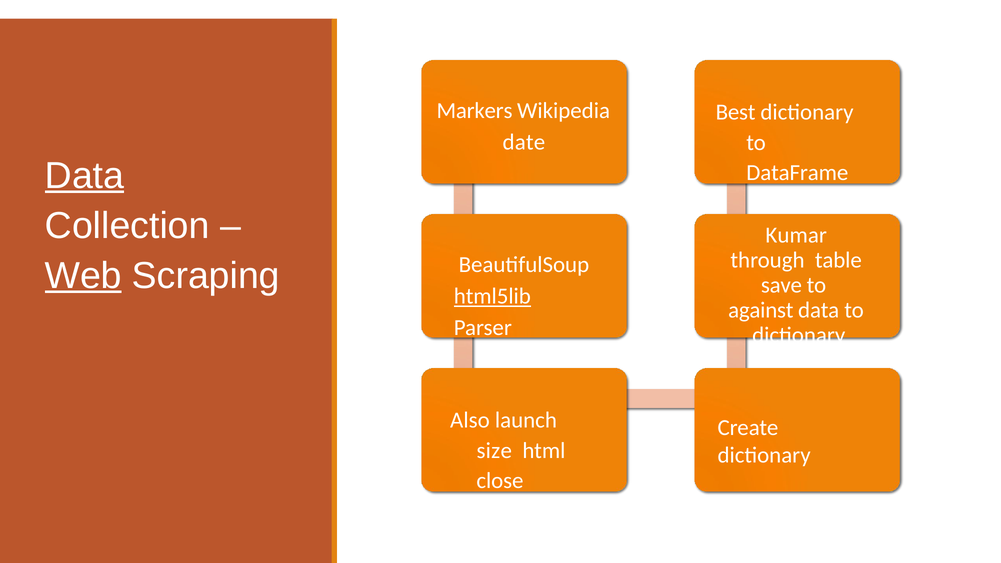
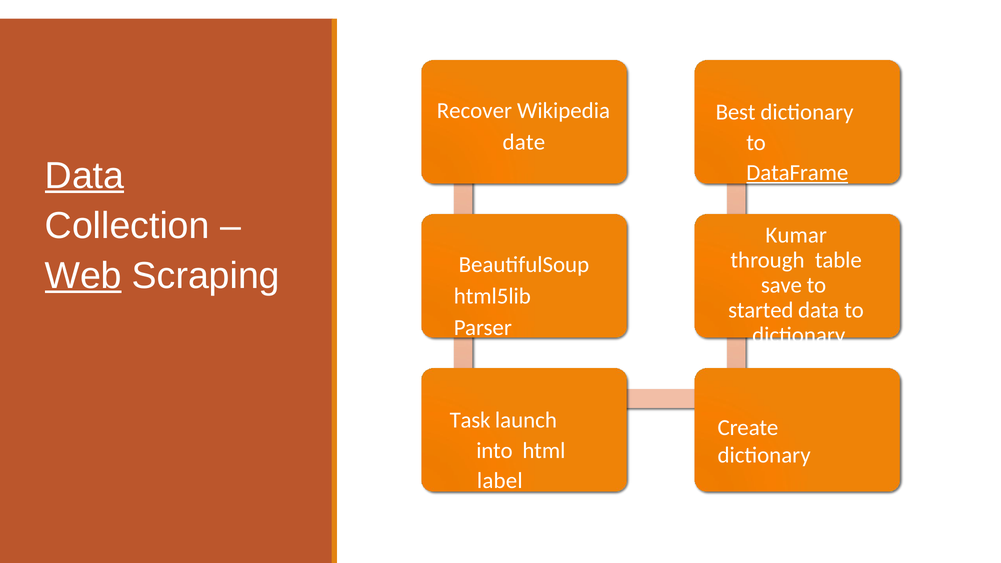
Markers: Markers -> Recover
DataFrame underline: none -> present
html5lib underline: present -> none
against: against -> started
Also: Also -> Task
size: size -> into
close: close -> label
